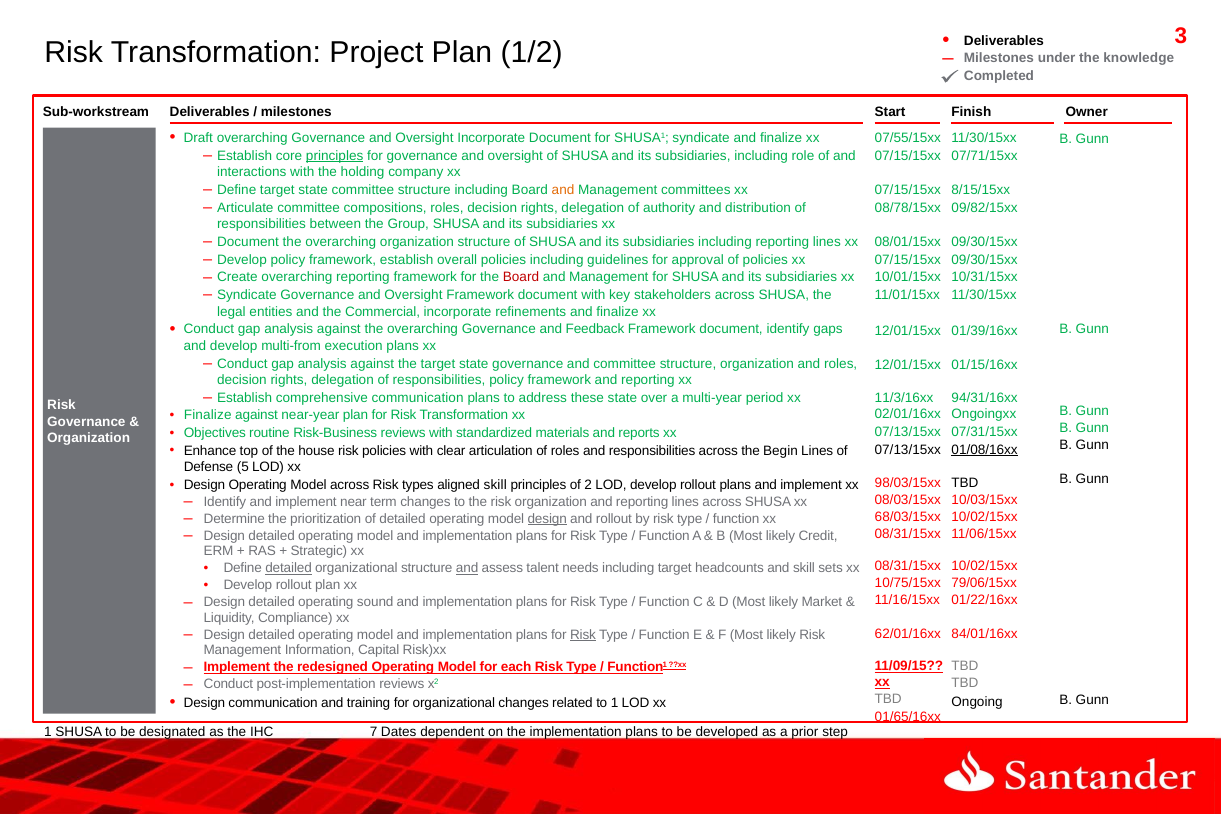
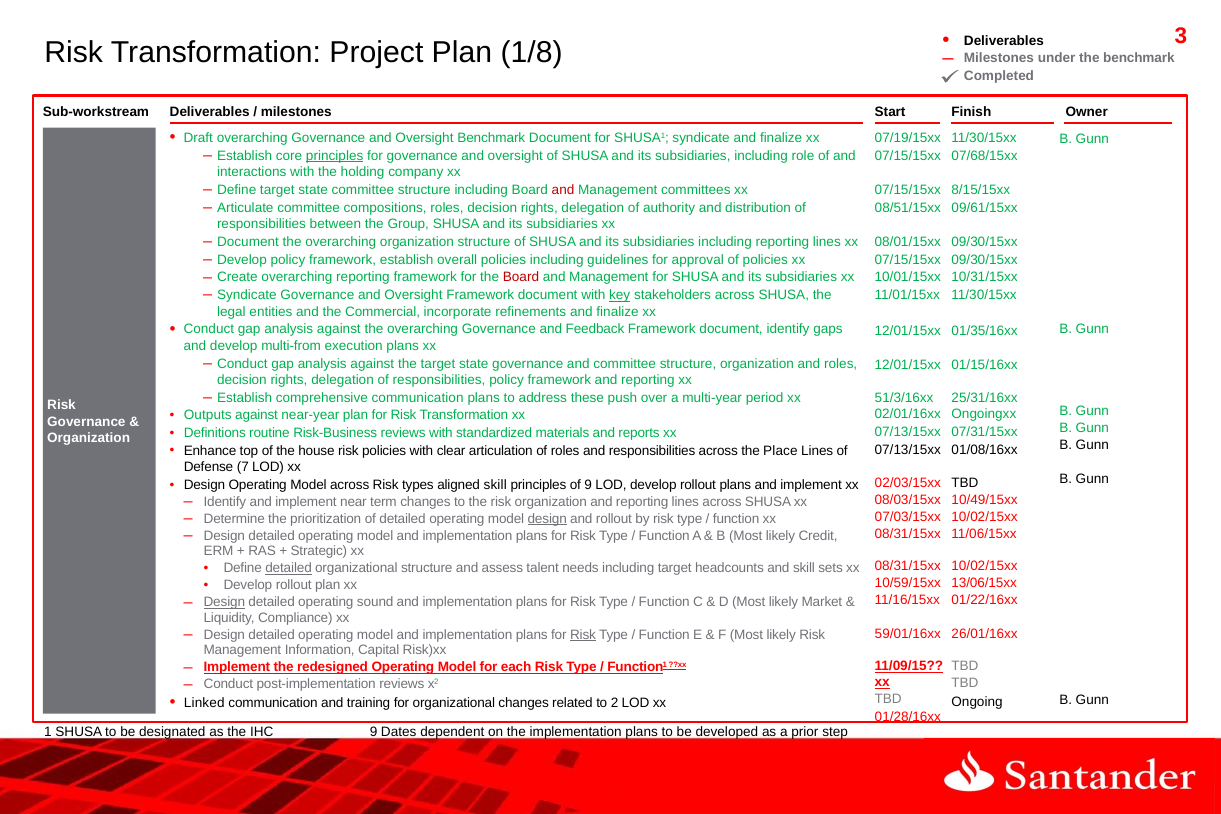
1/2: 1/2 -> 1/8
the knowledge: knowledge -> benchmark
Oversight Incorporate: Incorporate -> Benchmark
07/55/15xx: 07/55/15xx -> 07/19/15xx
07/71/15xx: 07/71/15xx -> 07/68/15xx
and at (563, 190) colour: orange -> red
09/82/15xx: 09/82/15xx -> 09/61/15xx
08/78/15xx: 08/78/15xx -> 08/51/15xx
key underline: none -> present
01/39/16xx: 01/39/16xx -> 01/35/16xx
these state: state -> push
11/3/16xx: 11/3/16xx -> 51/3/16xx
94/31/16xx: 94/31/16xx -> 25/31/16xx
Finalize at (208, 416): Finalize -> Outputs
Objectives: Objectives -> Definitions
01/08/16xx underline: present -> none
Begin: Begin -> Place
5: 5 -> 7
98/03/15xx: 98/03/15xx -> 02/03/15xx
of 2: 2 -> 9
10/03/15xx: 10/03/15xx -> 10/49/15xx
68/03/15xx: 68/03/15xx -> 07/03/15xx
and at (467, 568) underline: present -> none
10/75/15xx: 10/75/15xx -> 10/59/15xx
79/06/15xx: 79/06/15xx -> 13/06/15xx
Design at (224, 602) underline: none -> present
62/01/16xx: 62/01/16xx -> 59/01/16xx
84/01/16xx: 84/01/16xx -> 26/01/16xx
Design at (204, 703): Design -> Linked
to 1: 1 -> 2
01/65/16xx: 01/65/16xx -> 01/28/16xx
IHC 7: 7 -> 9
